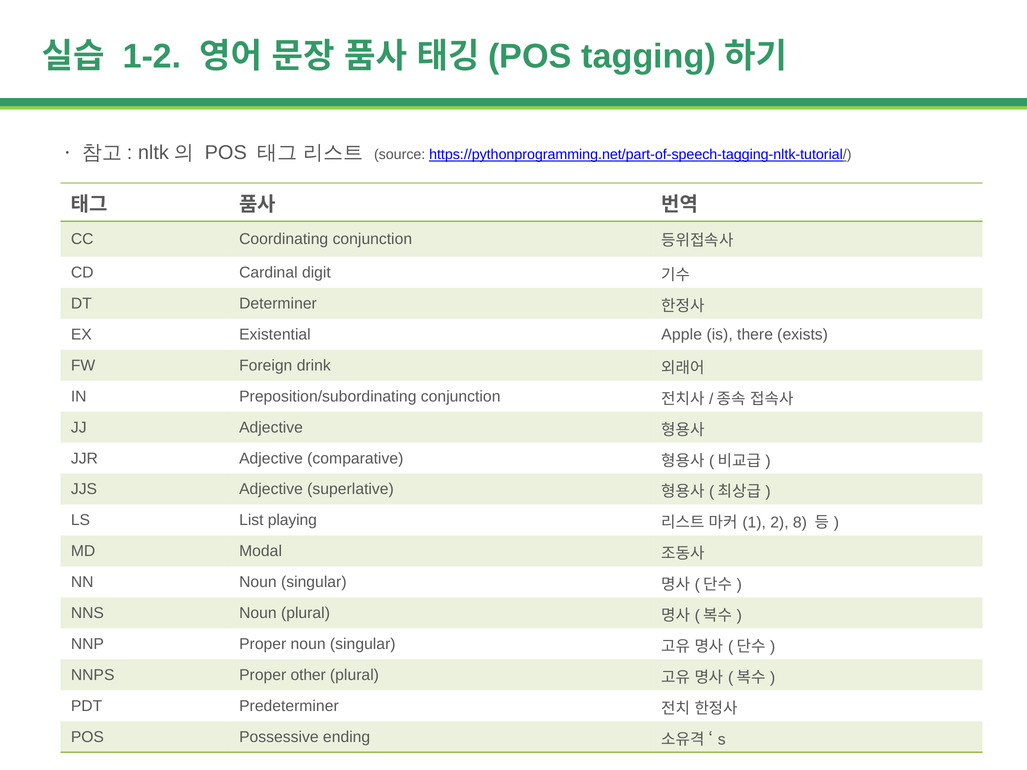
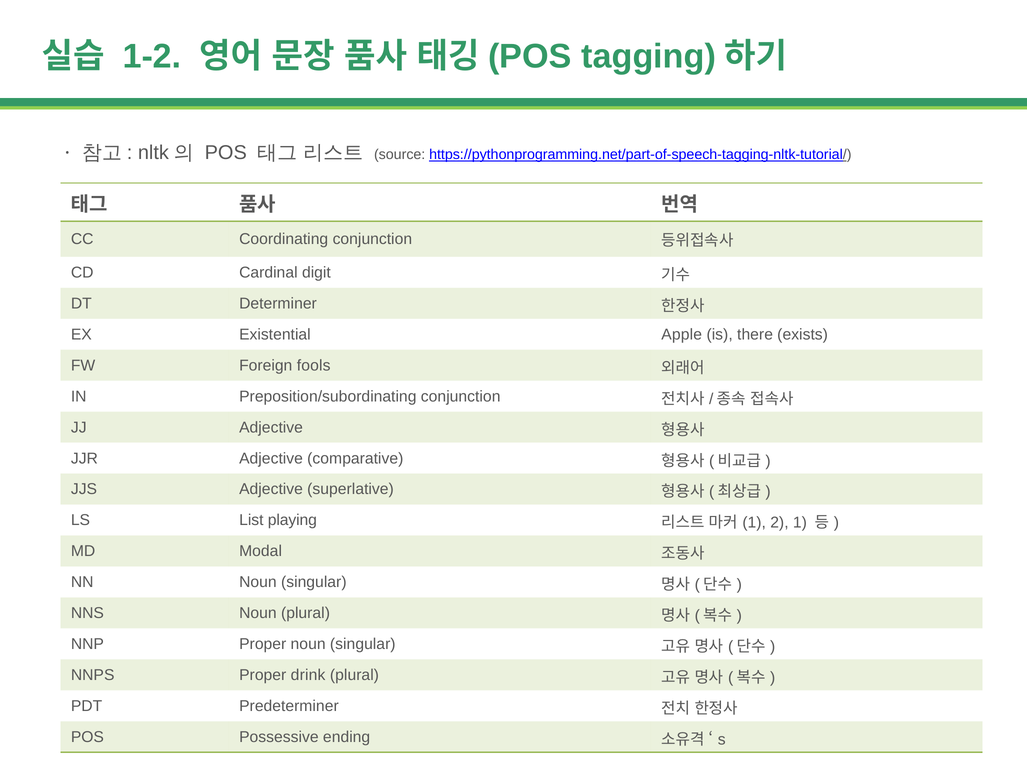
drink: drink -> fools
2 8: 8 -> 1
other: other -> drink
